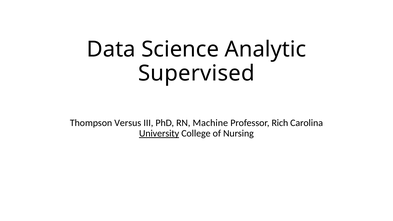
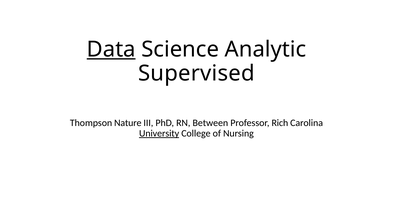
Data underline: none -> present
Versus: Versus -> Nature
Machine: Machine -> Between
